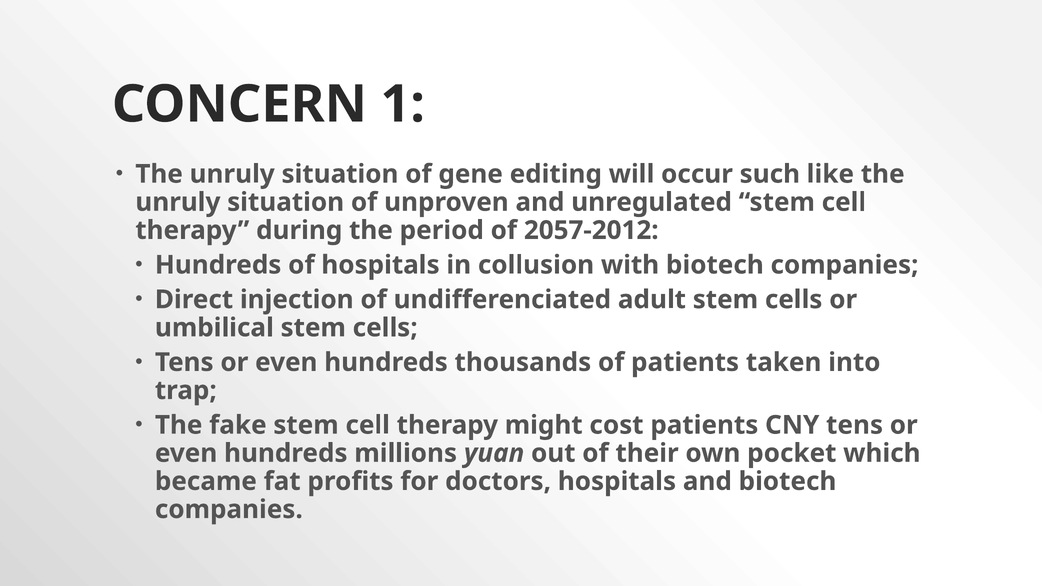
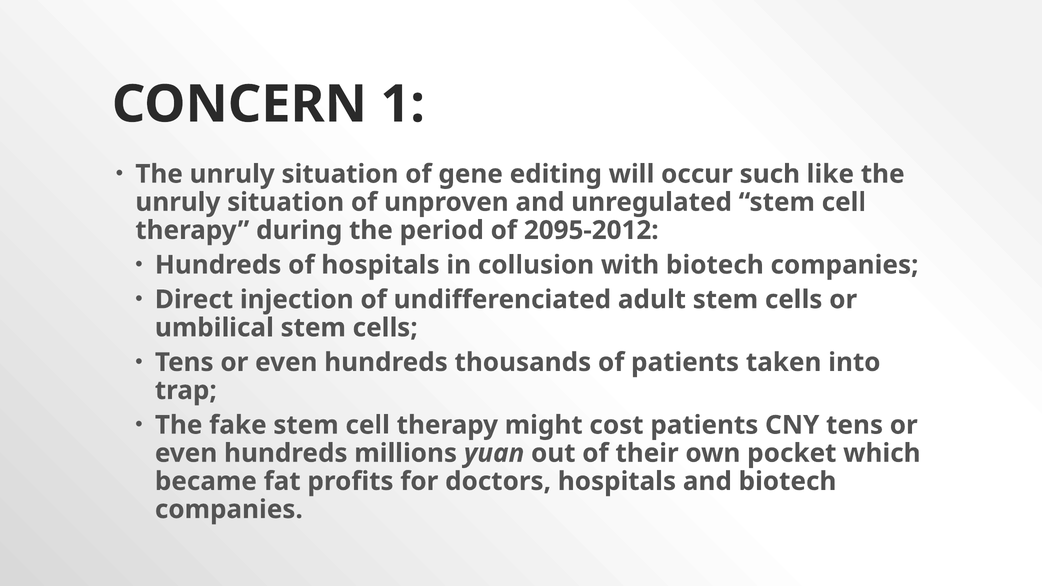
2057-2012: 2057-2012 -> 2095-2012
